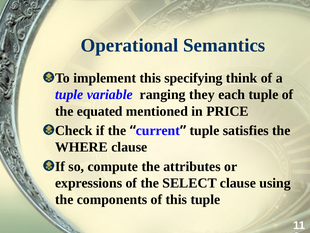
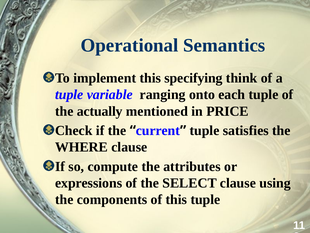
they: they -> onto
equated: equated -> actually
